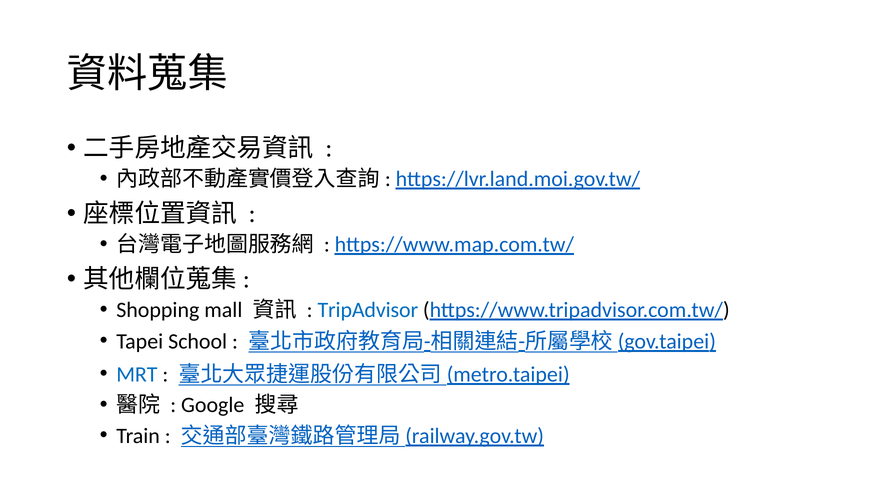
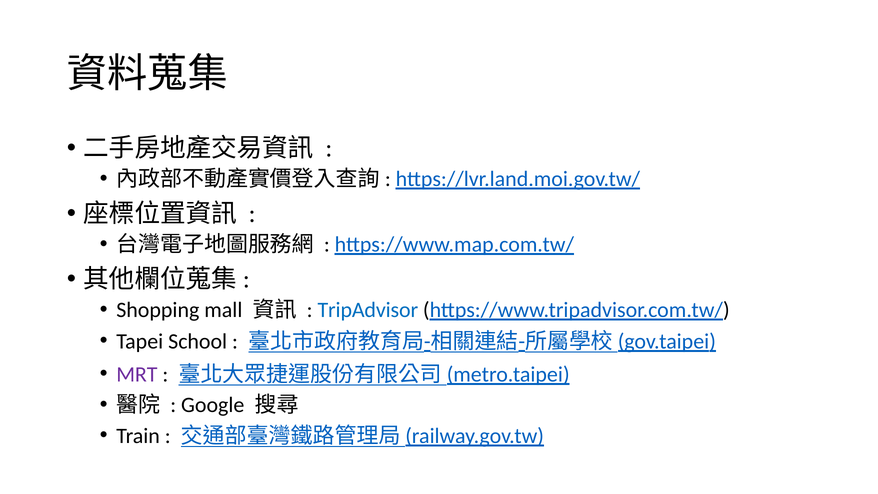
MRT colour: blue -> purple
